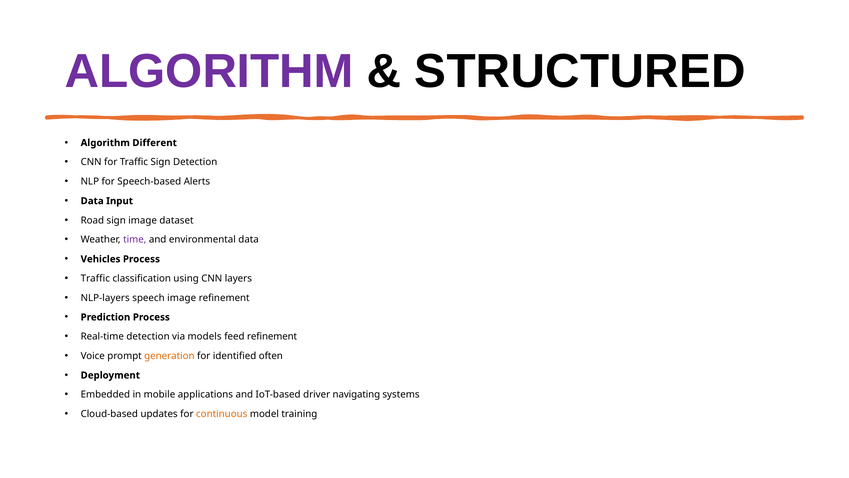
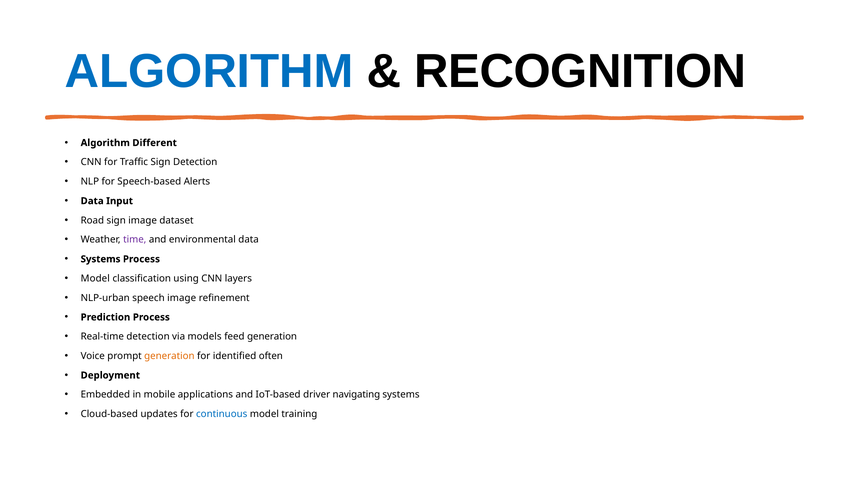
ALGORITHM at (209, 71) colour: purple -> blue
STRUCTURED: STRUCTURED -> RECOGNITION
Vehicles at (101, 259): Vehicles -> Systems
Traffic at (95, 278): Traffic -> Model
NLP-layers: NLP-layers -> NLP-urban
feed refinement: refinement -> generation
continuous colour: orange -> blue
